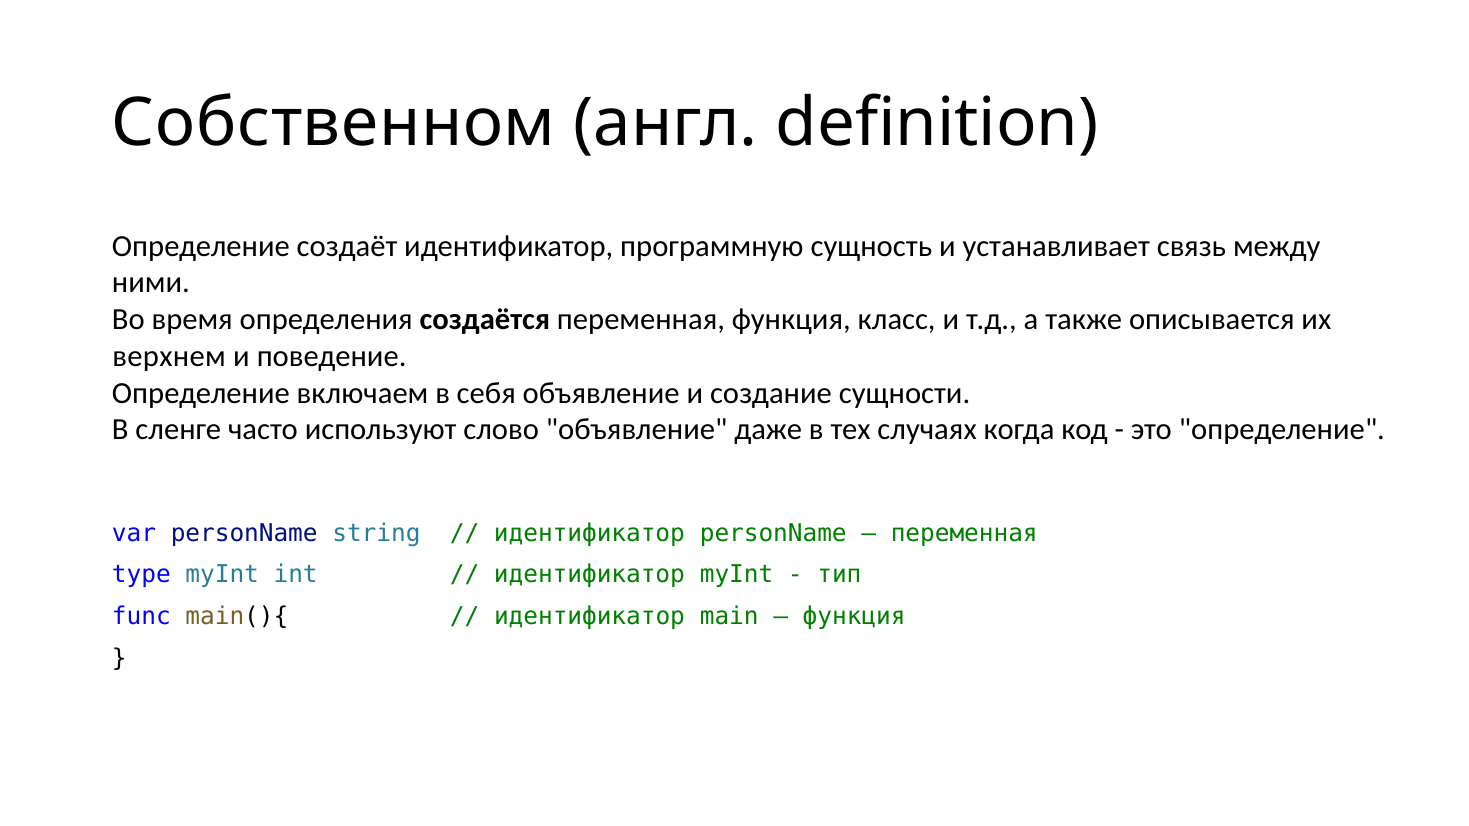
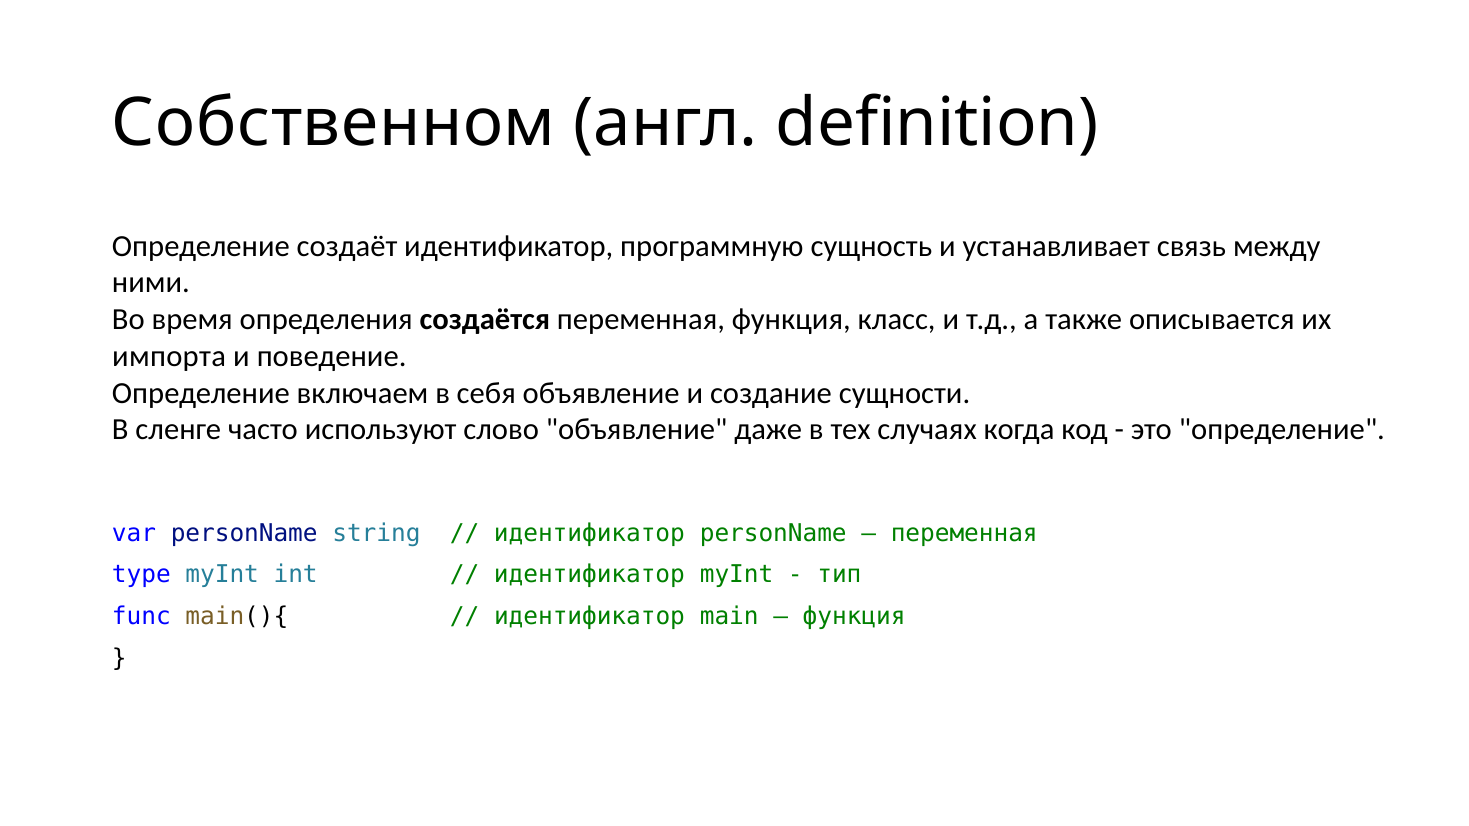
верхнем: верхнем -> импорта
